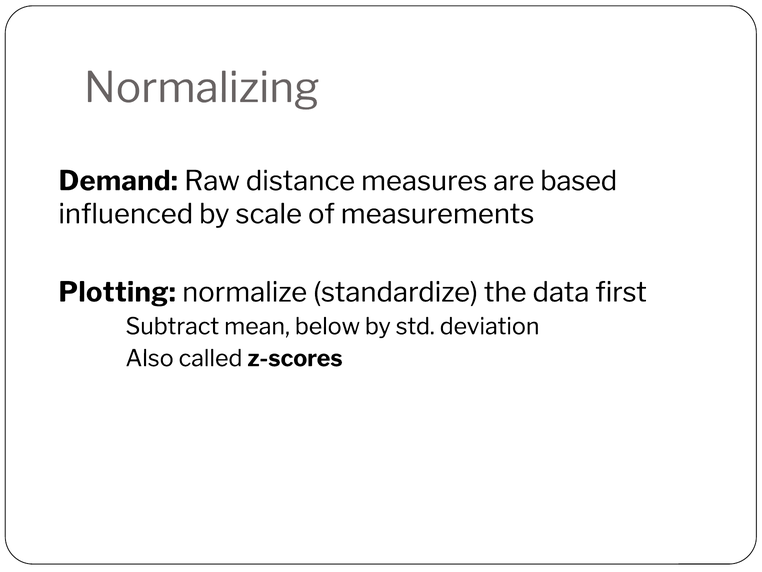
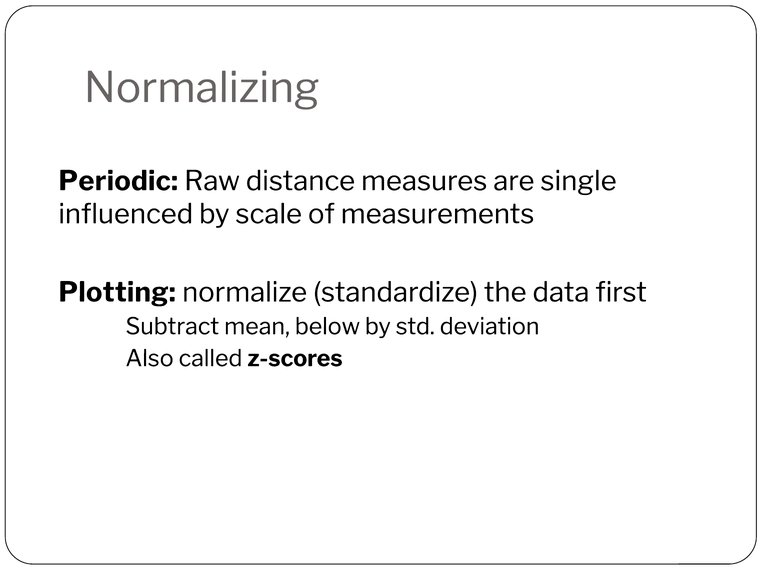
Demand: Demand -> Periodic
based: based -> single
